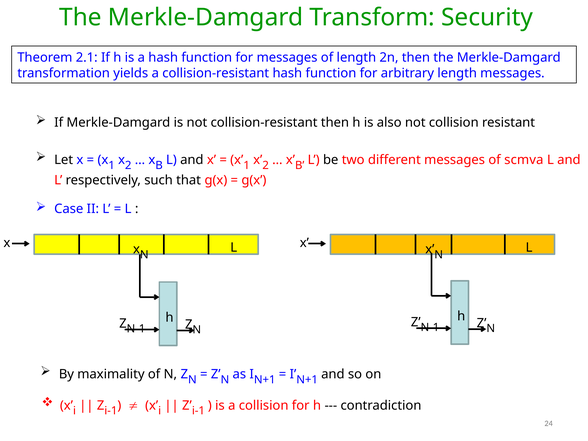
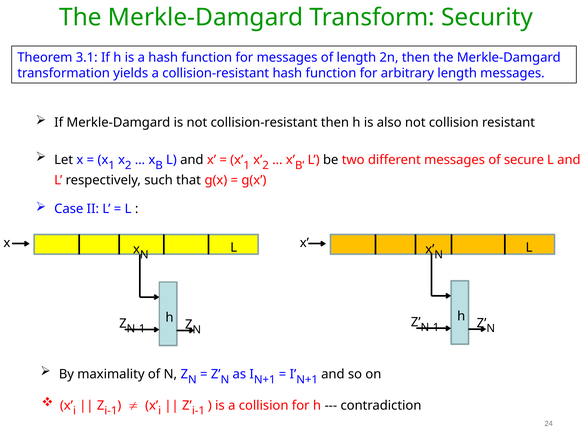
2.1: 2.1 -> 3.1
scmva: scmva -> secure
